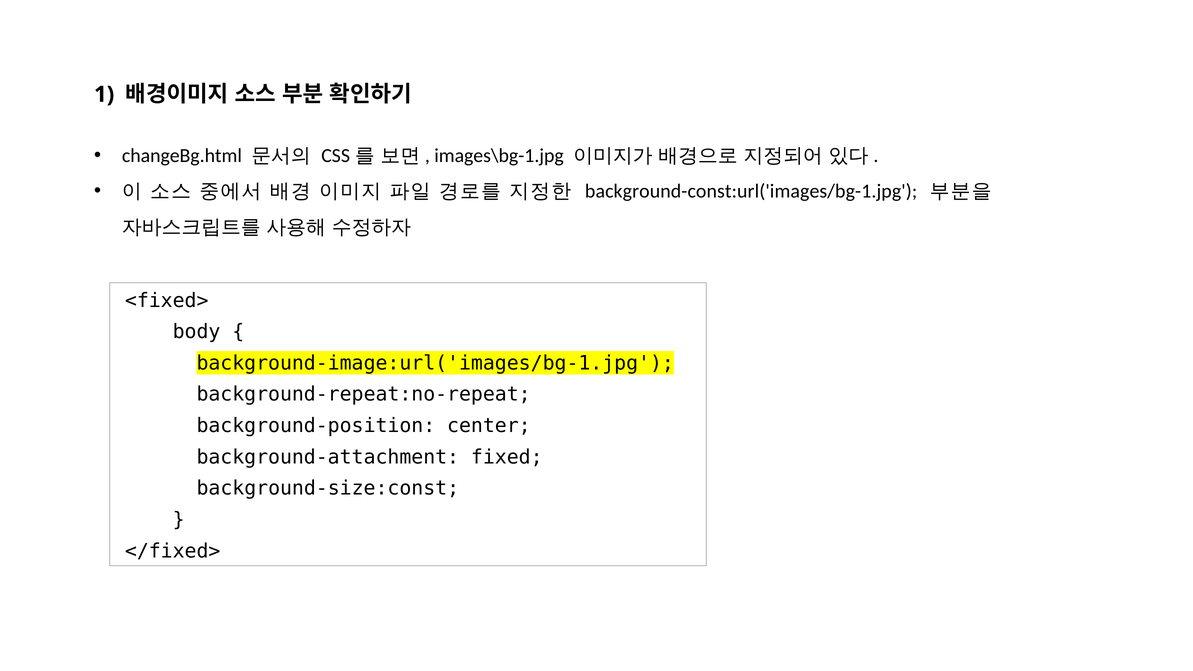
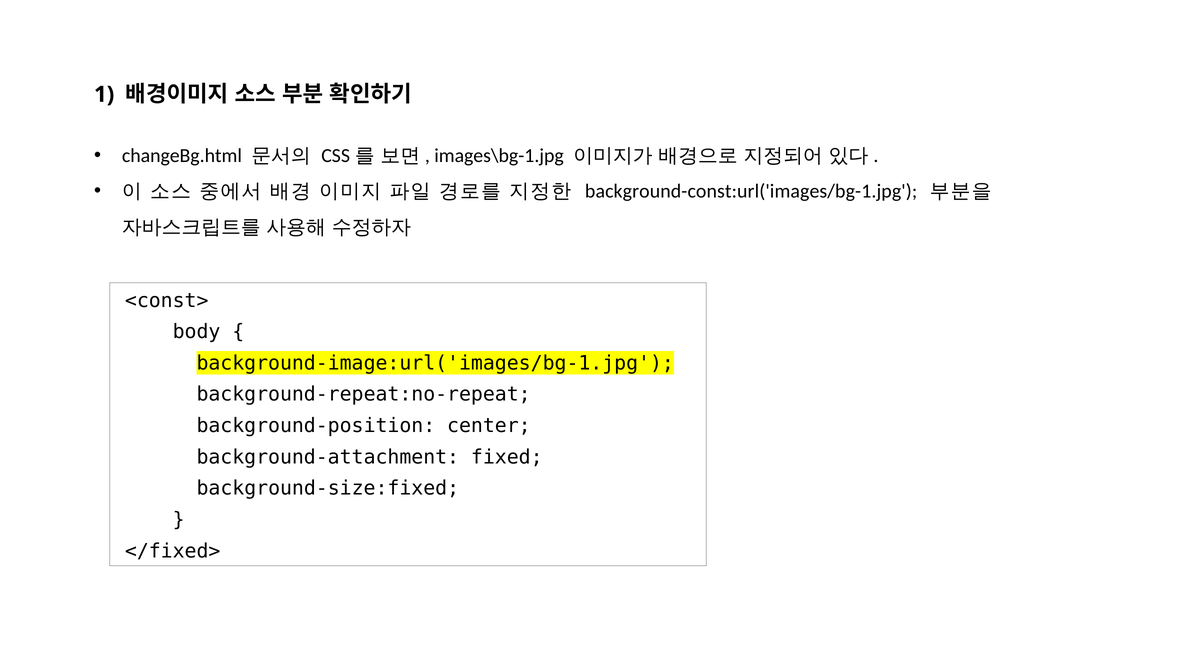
<fixed>: <fixed> -> <const>
background-size:const: background-size:const -> background-size:fixed
